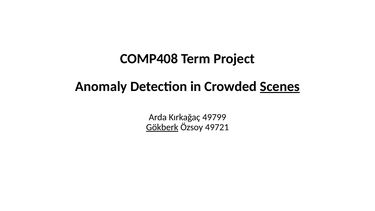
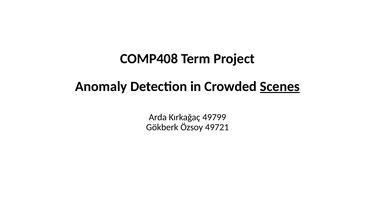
Gökberk underline: present -> none
